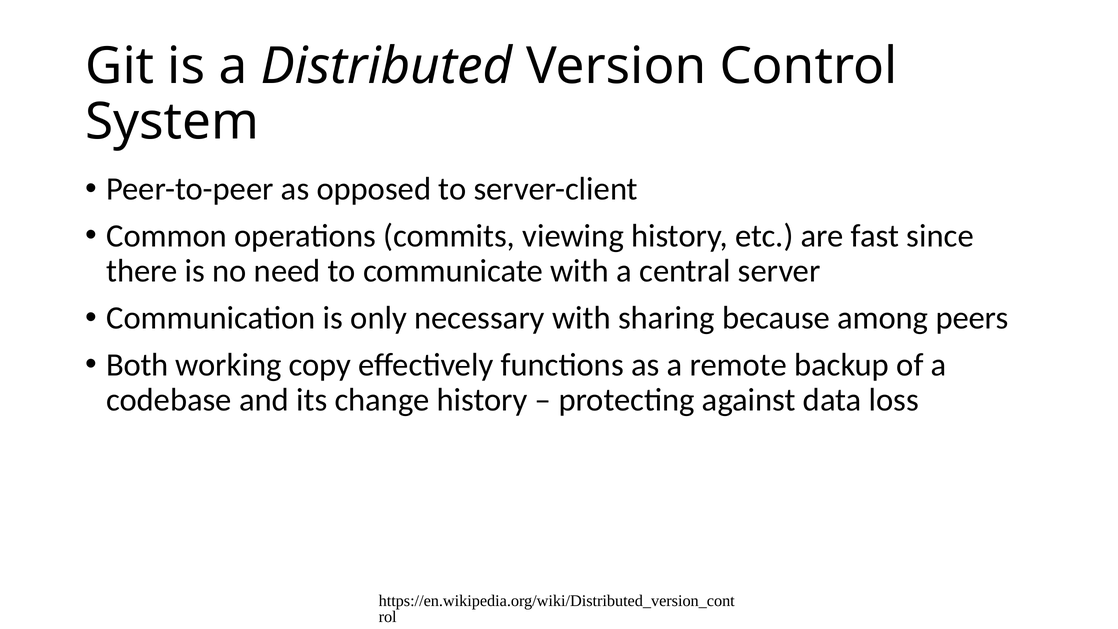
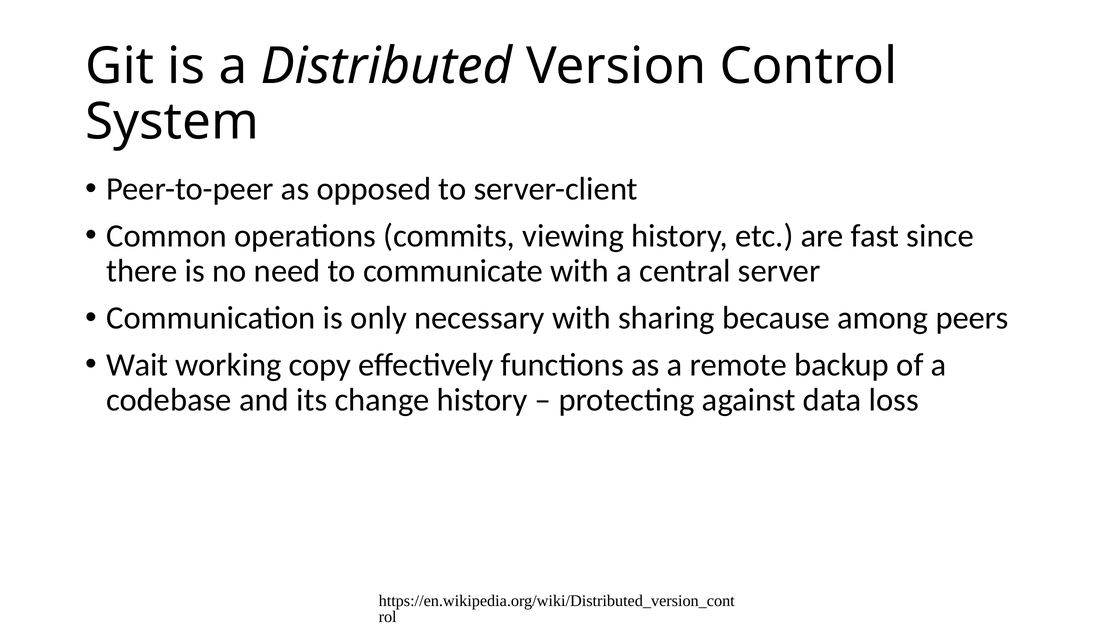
Both: Both -> Wait
